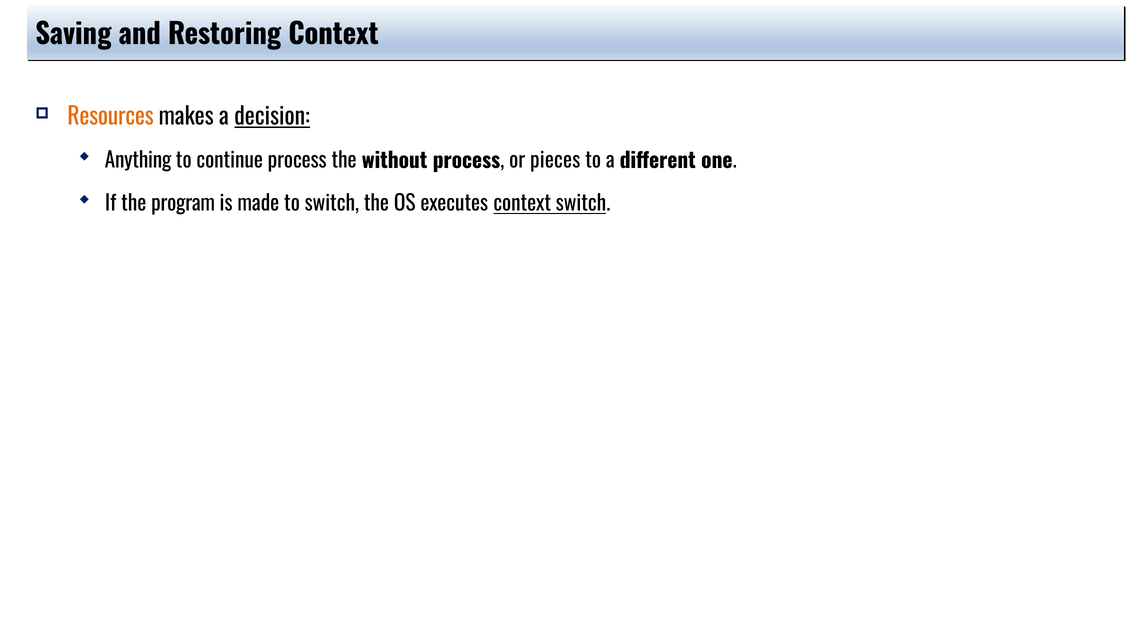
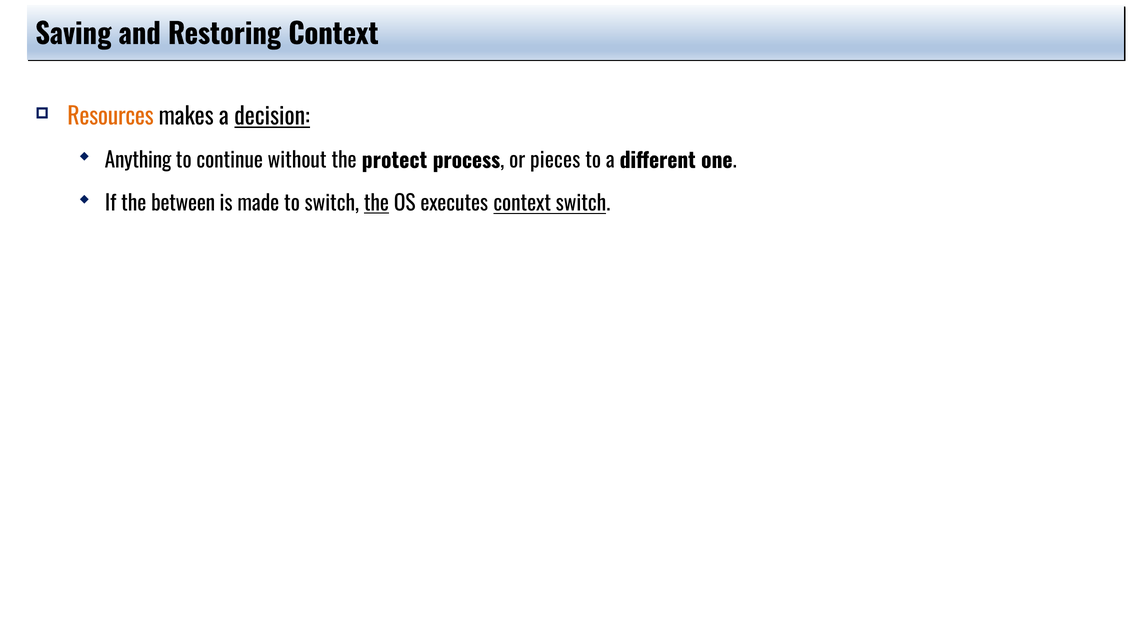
continue process: process -> without
without: without -> protect
program: program -> between
the at (376, 204) underline: none -> present
